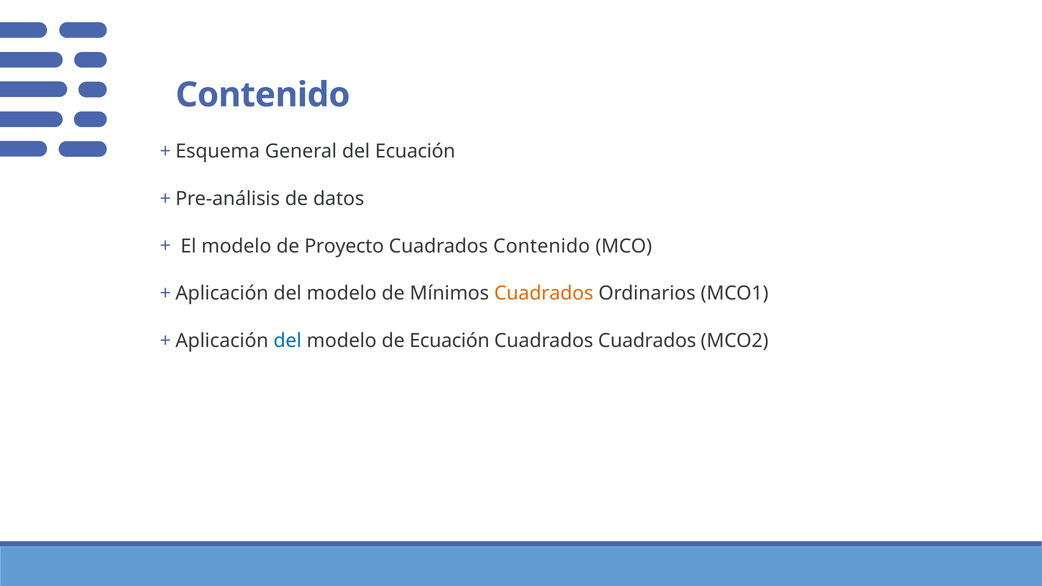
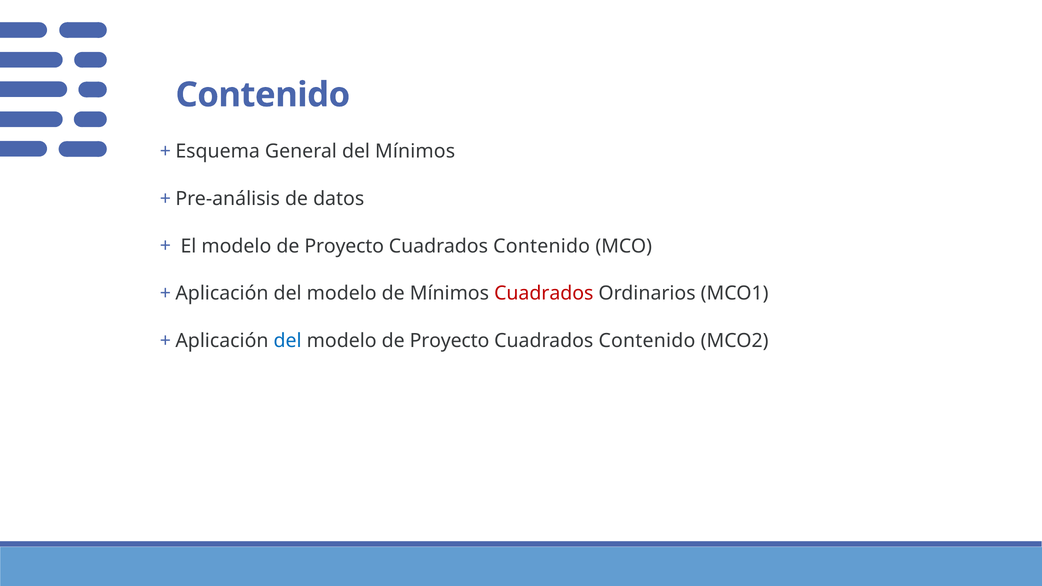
del Ecuación: Ecuación -> Mínimos
Cuadrados at (544, 294) colour: orange -> red
Ecuación at (450, 341): Ecuación -> Proyecto
Cuadrados at (647, 341): Cuadrados -> Contenido
